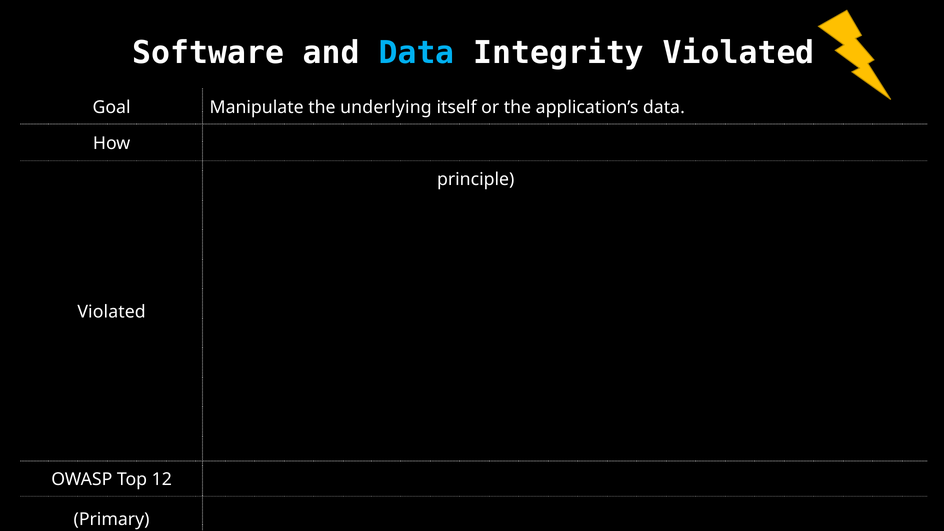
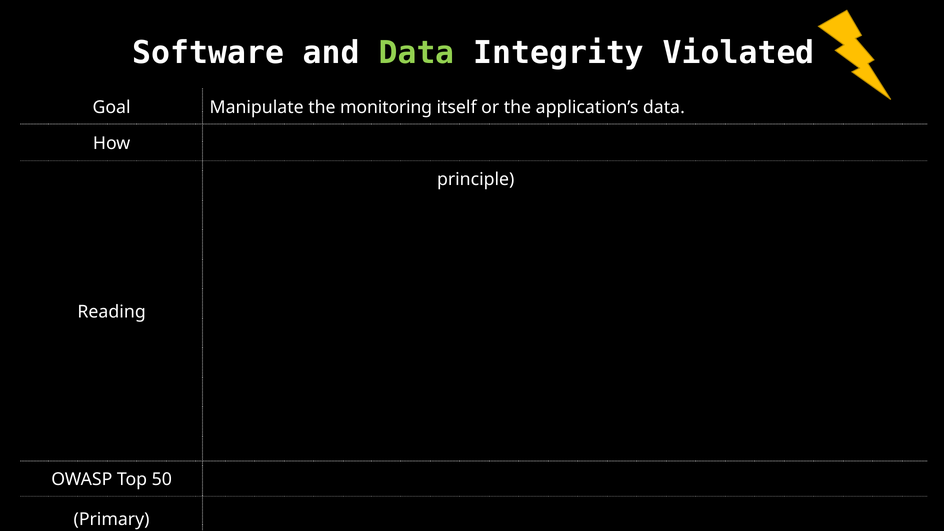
Data at (417, 53) colour: light blue -> light green
underlying: underlying -> monitoring
Violated at (112, 312): Violated -> Reading
12: 12 -> 50
